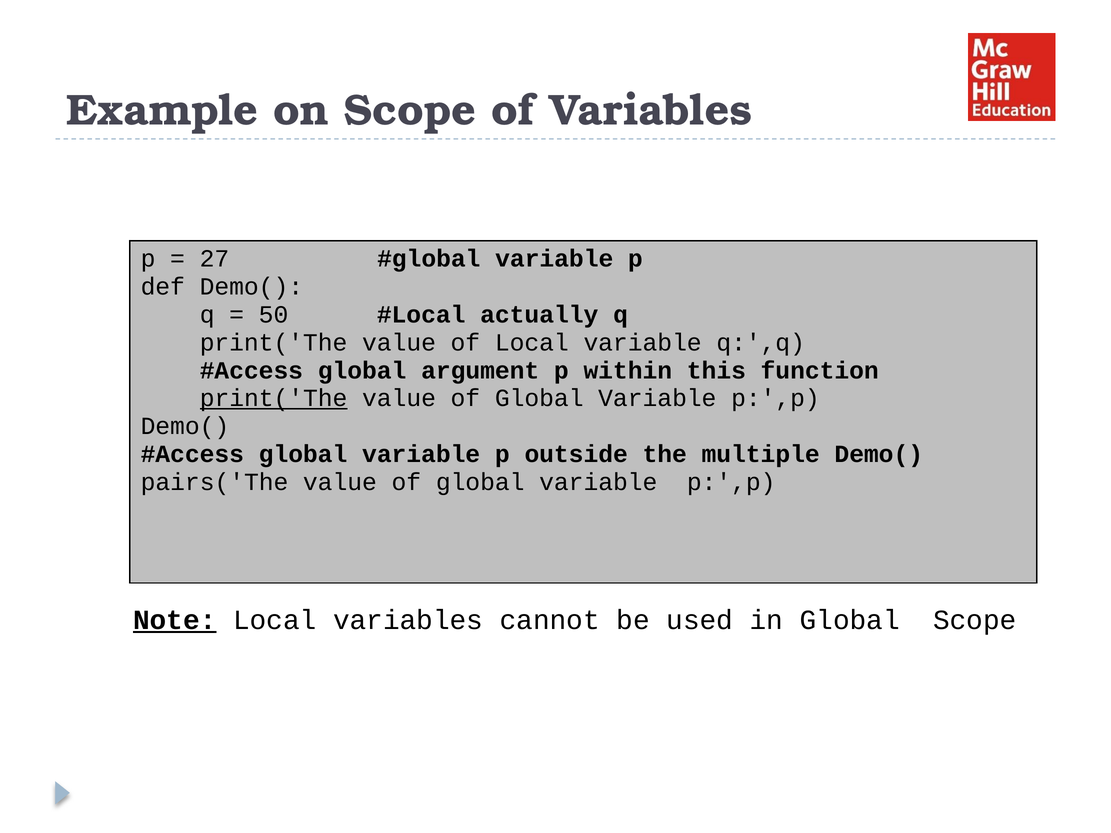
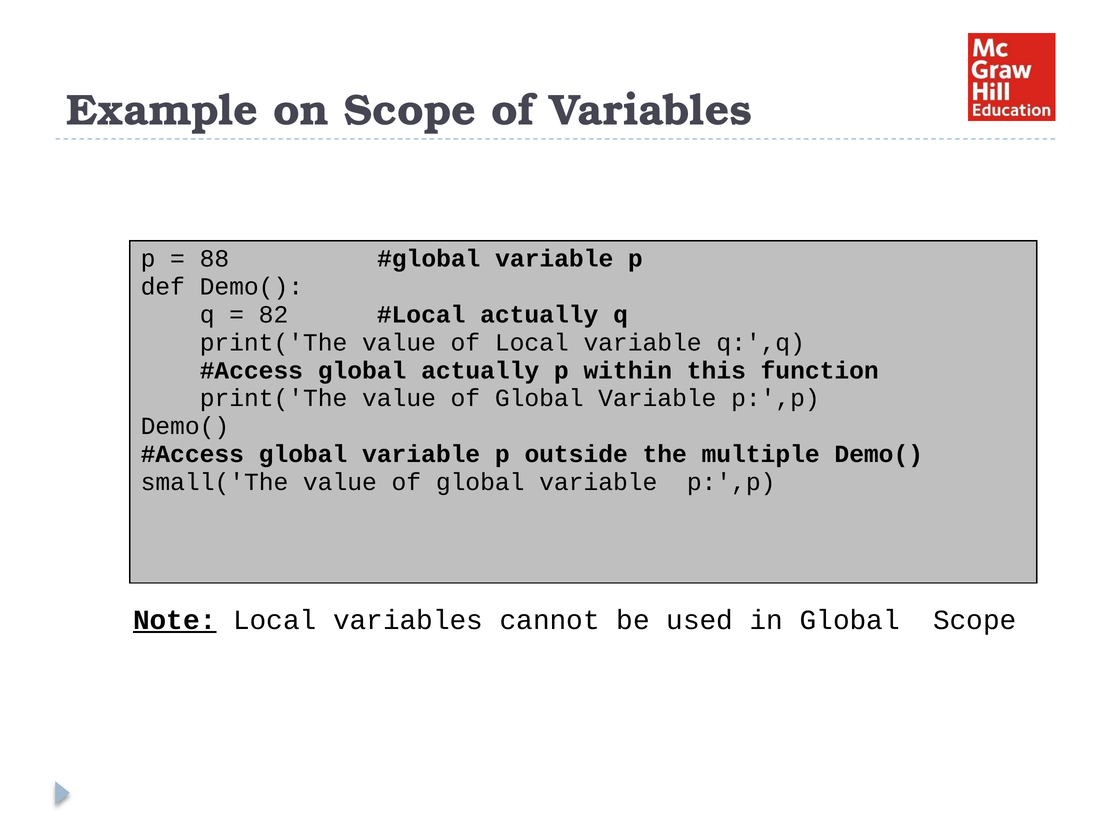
27: 27 -> 88
50: 50 -> 82
global argument: argument -> actually
print('The at (274, 398) underline: present -> none
pairs('The: pairs('The -> small('The
